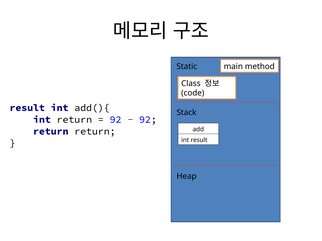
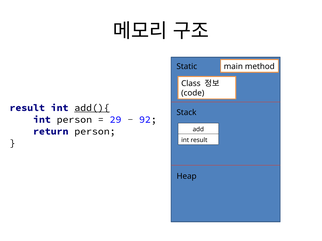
add(){ underline: none -> present
int return: return -> person
92 at (116, 120): 92 -> 29
return return: return -> person
